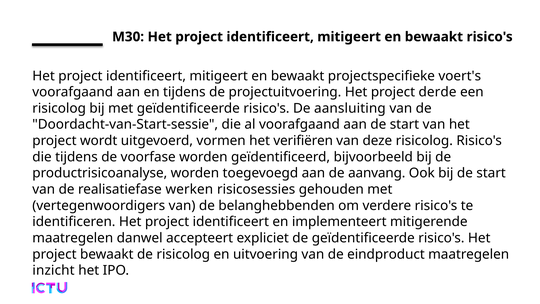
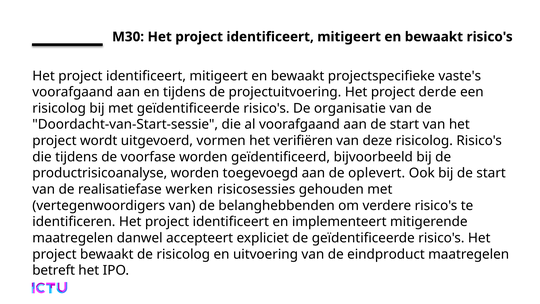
voert's: voert's -> vaste's
aansluiting: aansluiting -> organisatie
aanvang: aanvang -> oplevert
inzicht: inzicht -> betreft
